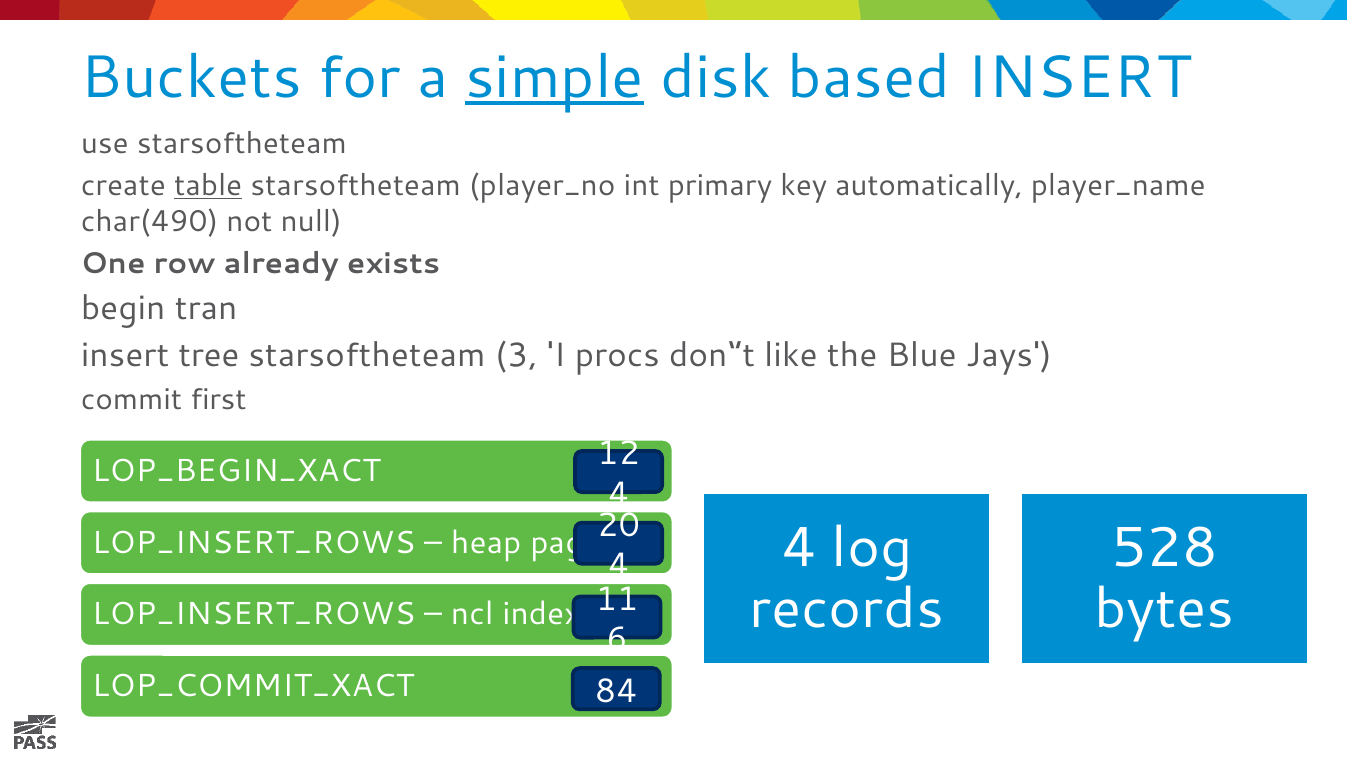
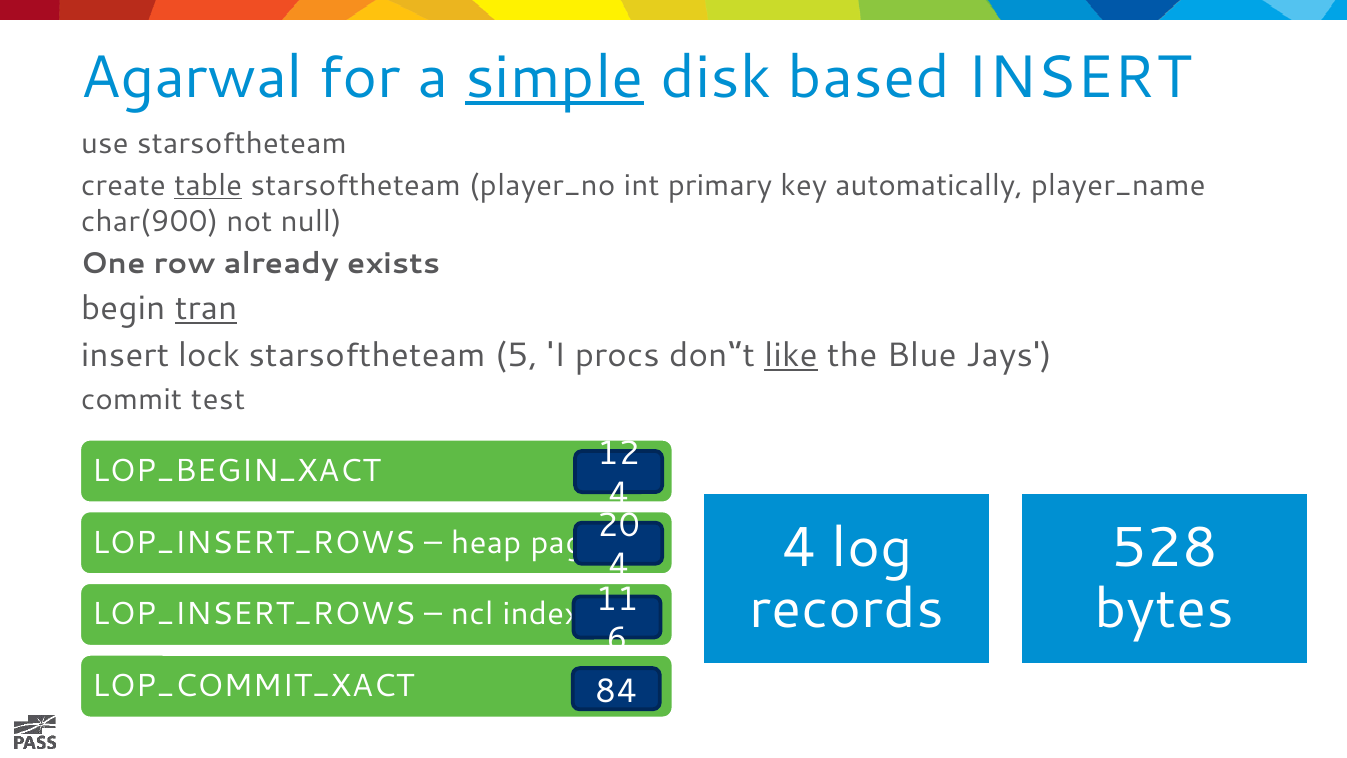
Buckets: Buckets -> Agarwal
char(490: char(490 -> char(900
tran underline: none -> present
tree: tree -> lock
3: 3 -> 5
like underline: none -> present
first: first -> test
